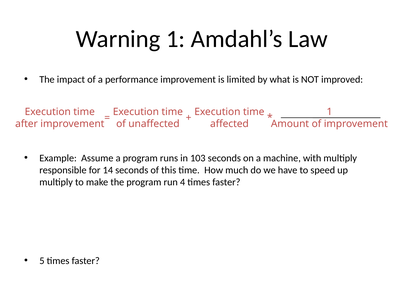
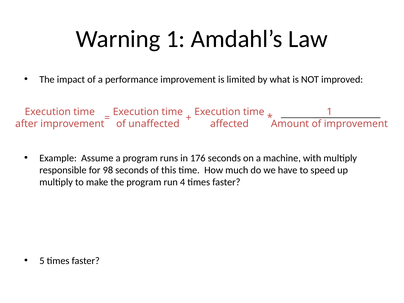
103: 103 -> 176
14: 14 -> 98
